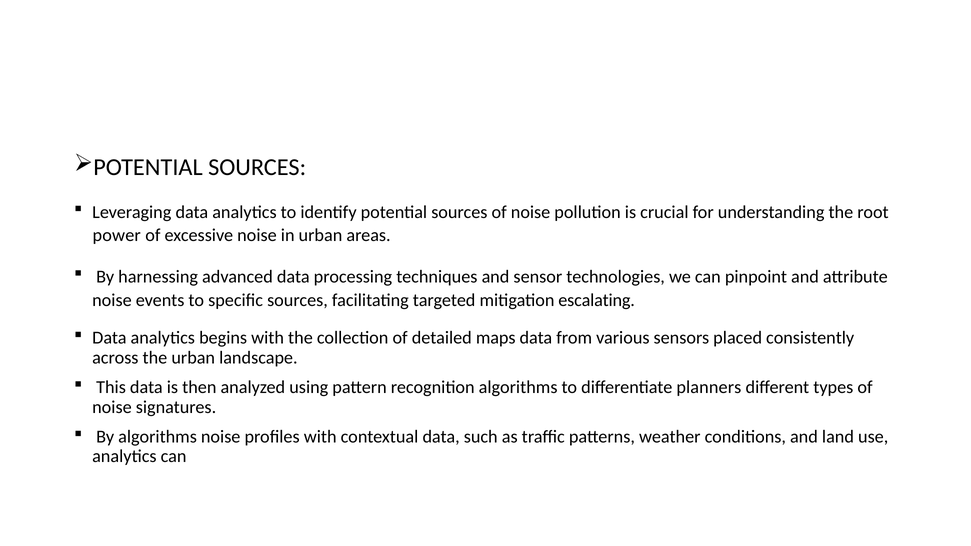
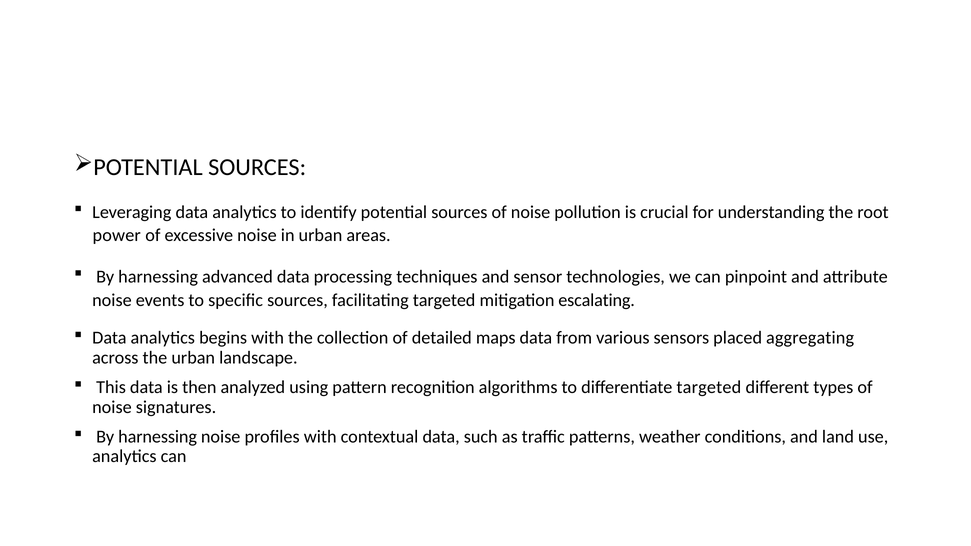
consistently: consistently -> aggregating
differentiate planners: planners -> targeted
algorithms at (158, 437): algorithms -> harnessing
